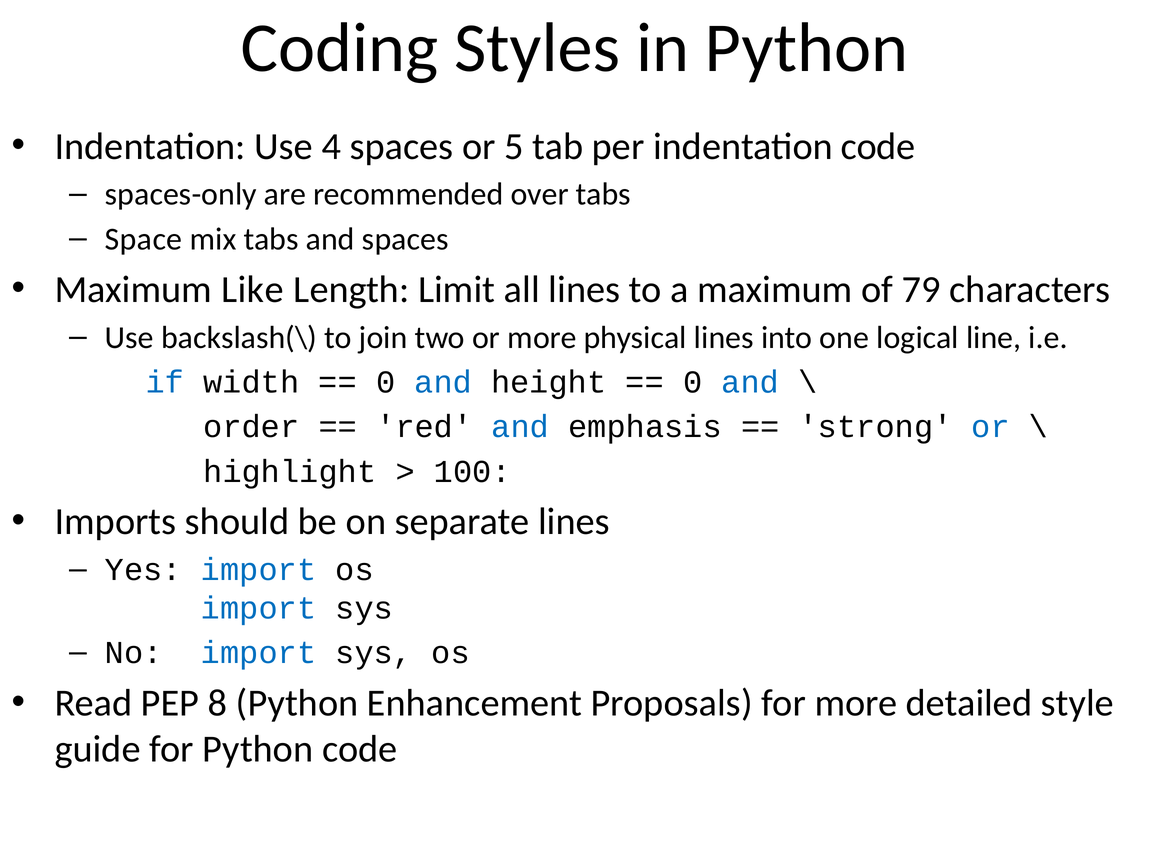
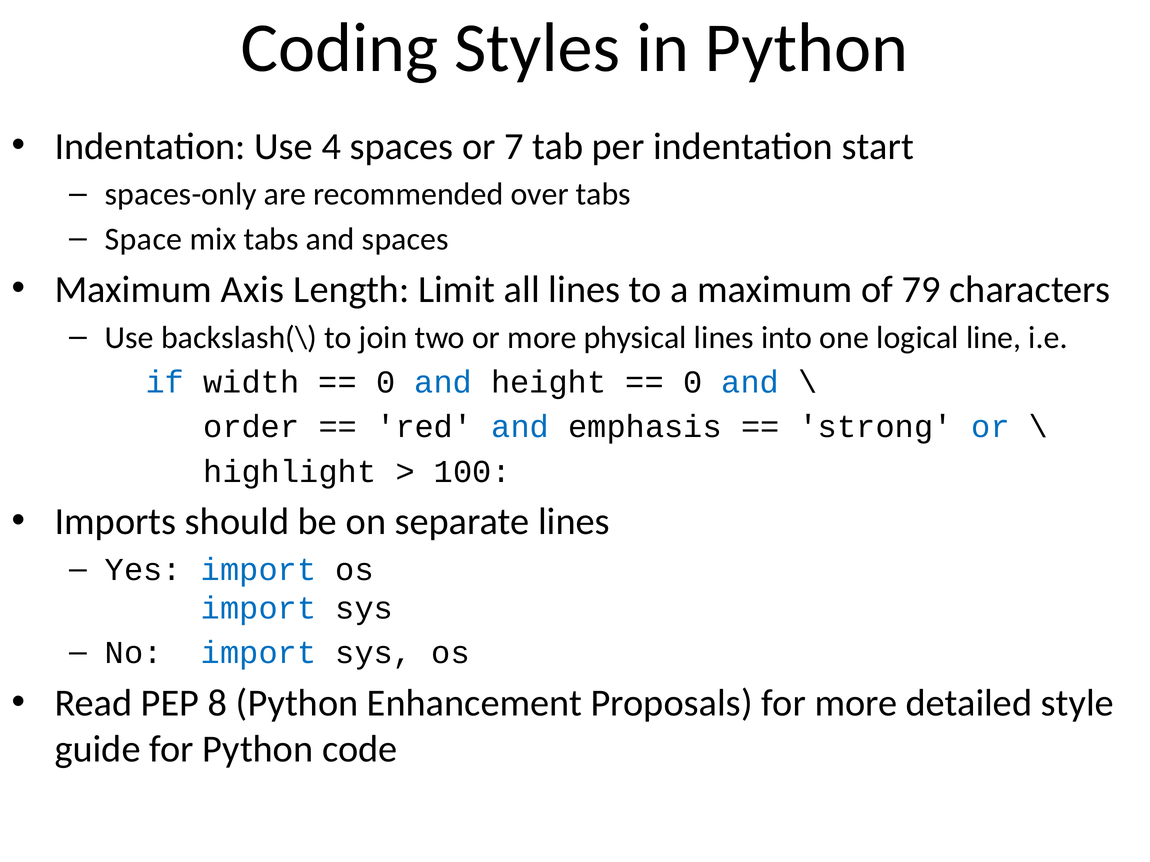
5: 5 -> 7
indentation code: code -> start
Like: Like -> Axis
